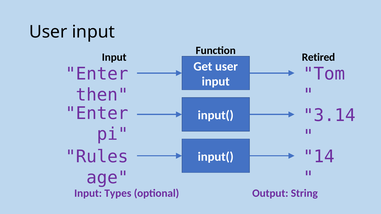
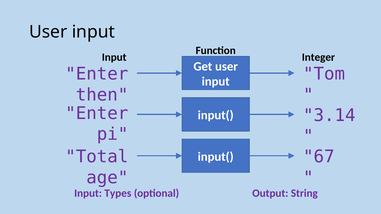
Retired: Retired -> Integer
Rules: Rules -> Total
14: 14 -> 67
